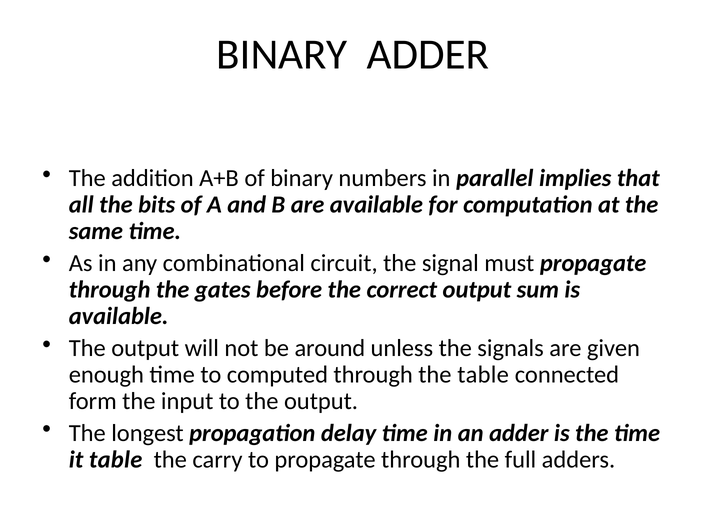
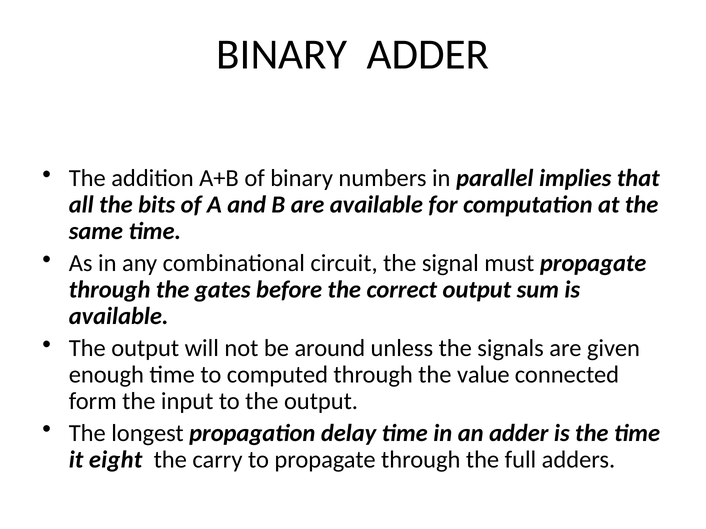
the table: table -> value
it table: table -> eight
